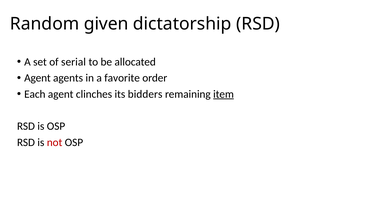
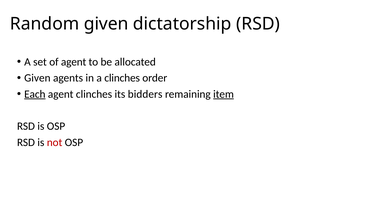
of serial: serial -> agent
Agent at (37, 78): Agent -> Given
a favorite: favorite -> clinches
Each underline: none -> present
